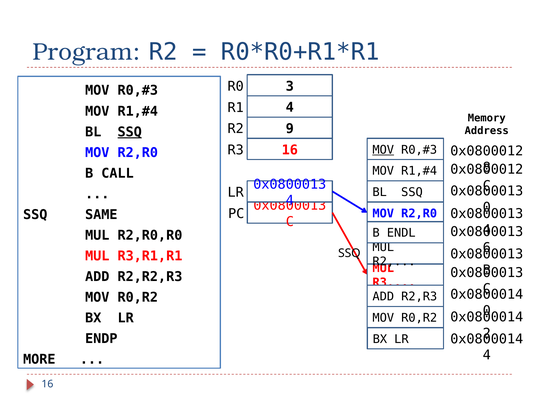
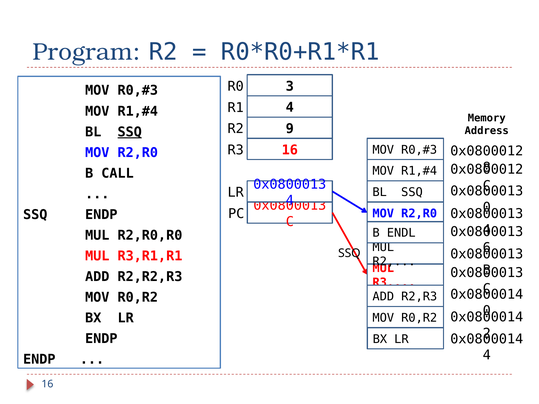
MOV at (383, 150) underline: present -> none
SSQ SAME: SAME -> ENDP
MORE at (39, 359): MORE -> ENDP
